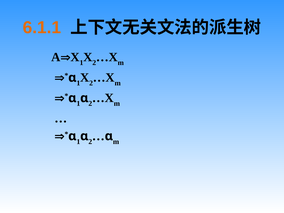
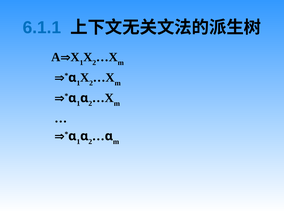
6.1.1 colour: orange -> blue
